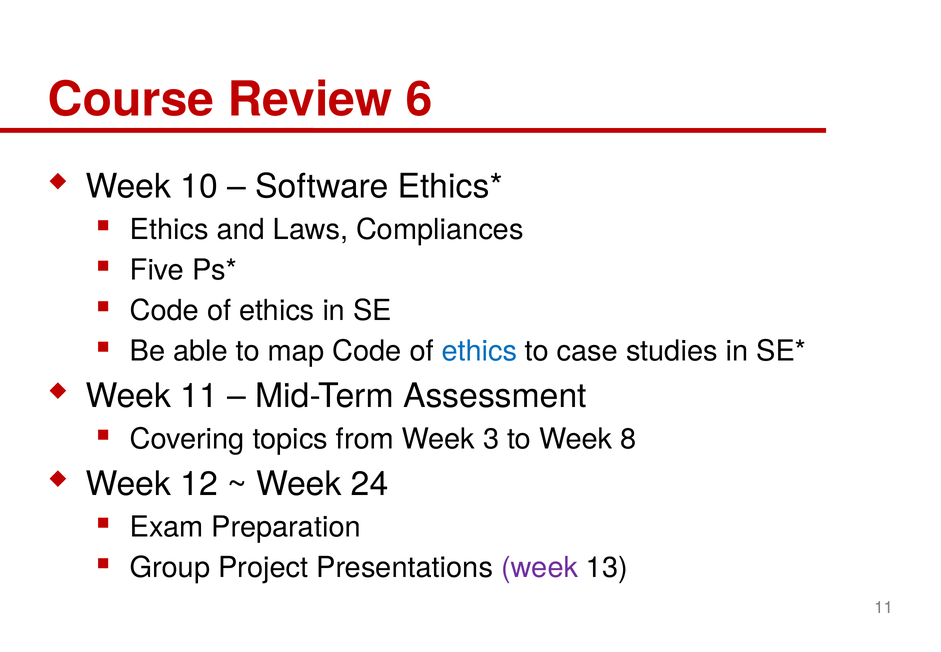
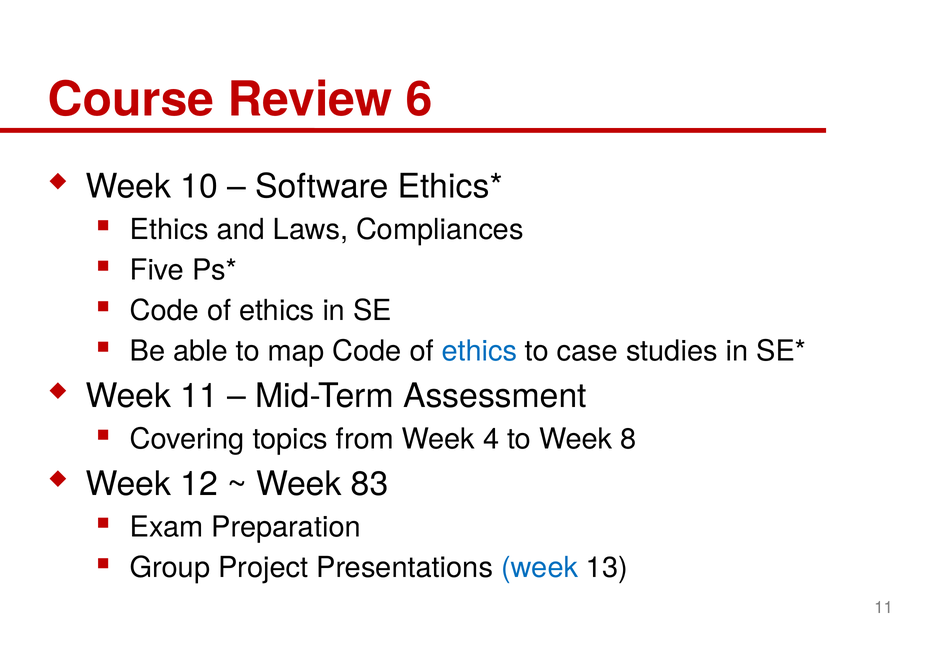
3: 3 -> 4
24: 24 -> 83
week at (540, 567) colour: purple -> blue
